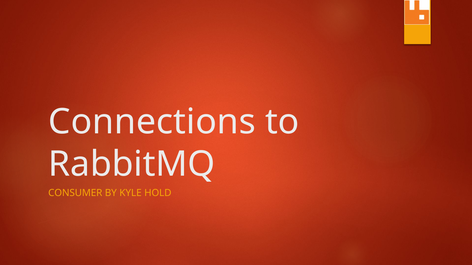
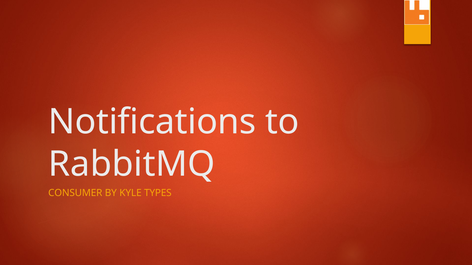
Connections: Connections -> Notifications
HOLD: HOLD -> TYPES
